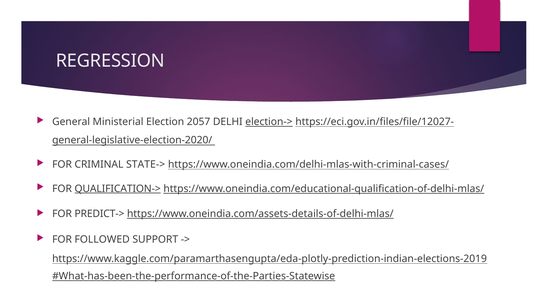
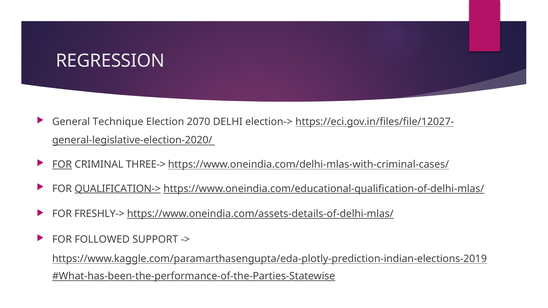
Ministerial: Ministerial -> Technique
2057: 2057 -> 2070
election-> underline: present -> none
FOR at (62, 165) underline: none -> present
STATE->: STATE-> -> THREE->
PREDICT->: PREDICT-> -> FRESHLY->
